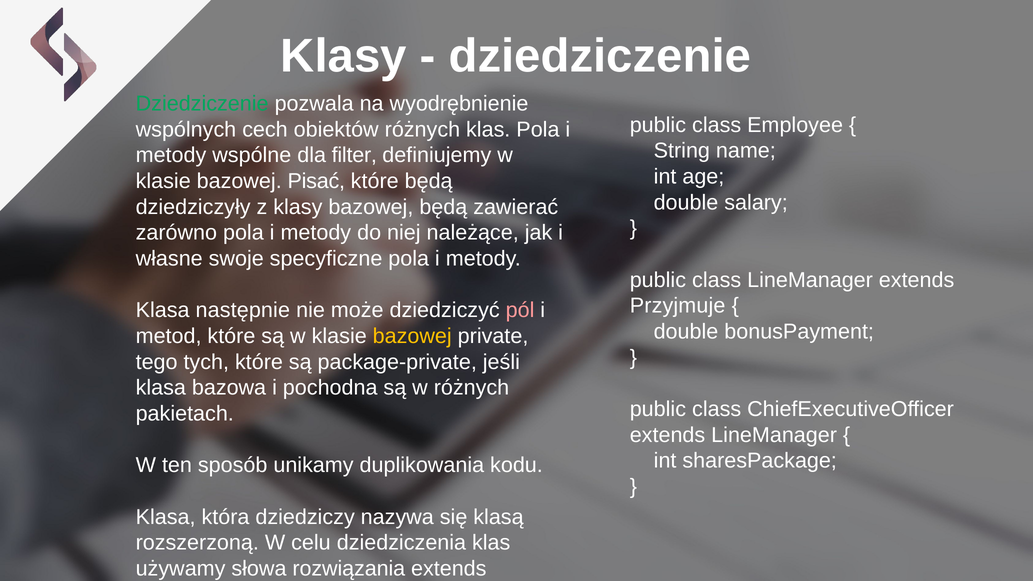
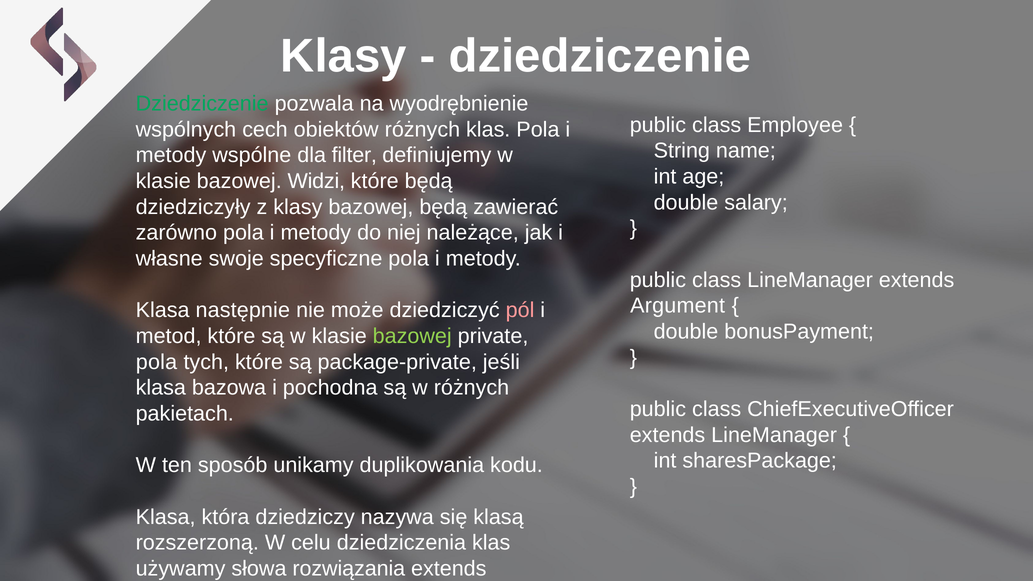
Pisać: Pisać -> Widzi
Przyjmuje: Przyjmuje -> Argument
bazowej at (412, 336) colour: yellow -> light green
tego at (157, 362): tego -> pola
